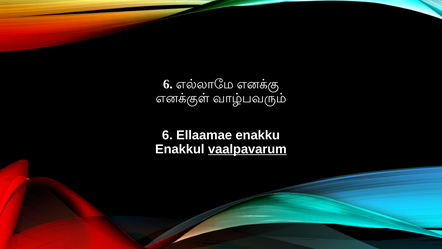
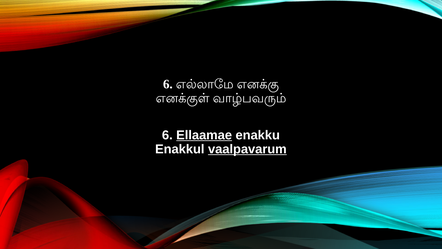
Ellaamae underline: none -> present
